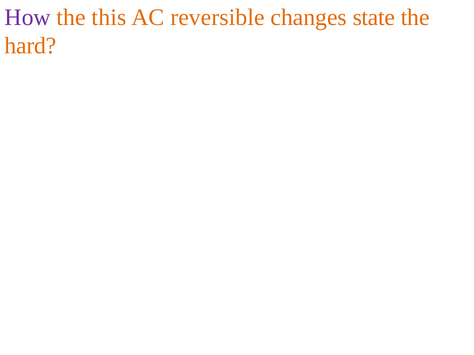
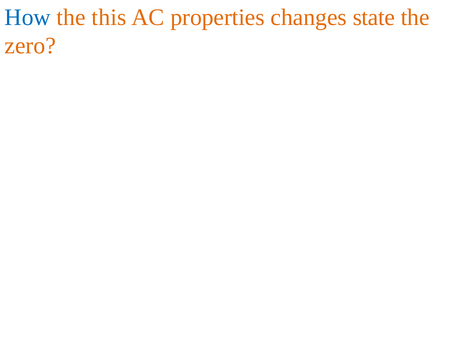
How colour: purple -> blue
reversible: reversible -> properties
hard: hard -> zero
